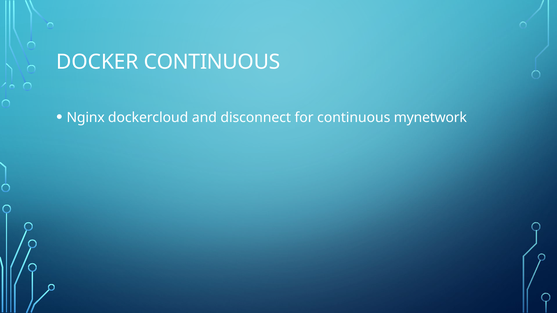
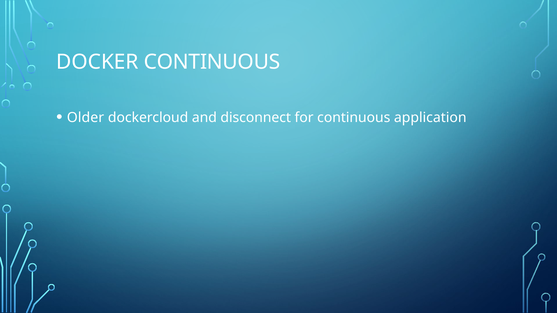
Nginx: Nginx -> Older
mynetwork: mynetwork -> application
